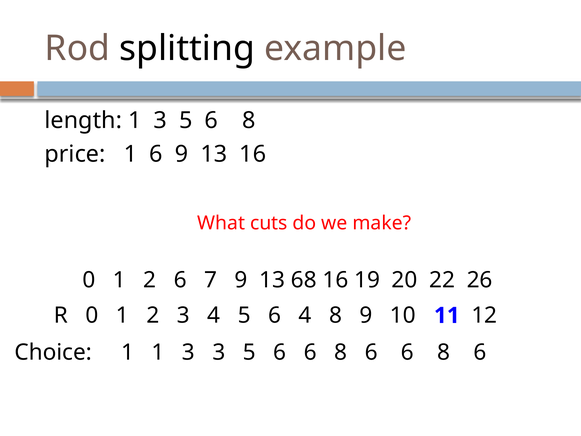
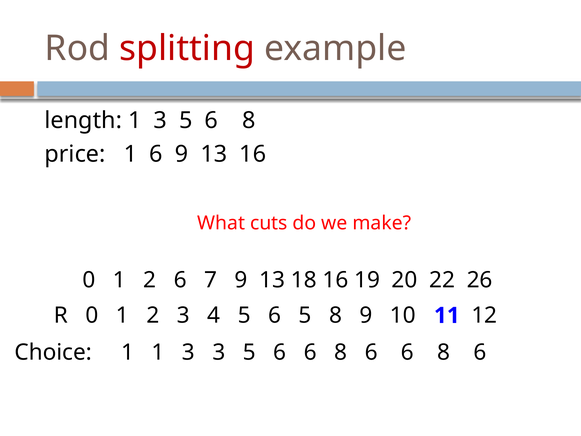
splitting colour: black -> red
68: 68 -> 18
6 4: 4 -> 5
